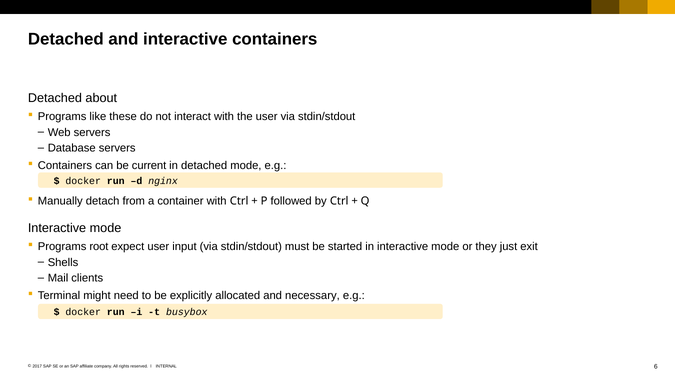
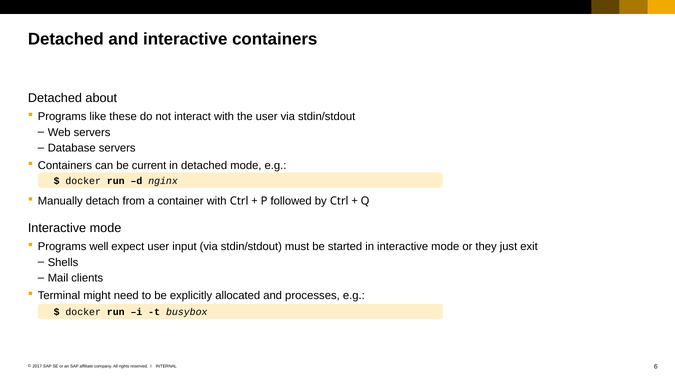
root: root -> well
necessary: necessary -> processes
